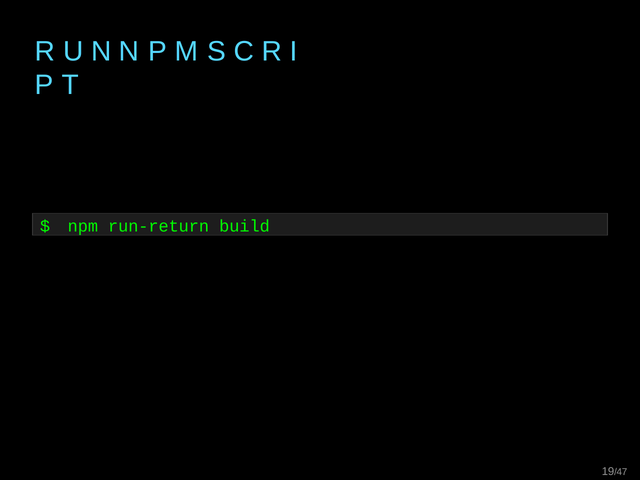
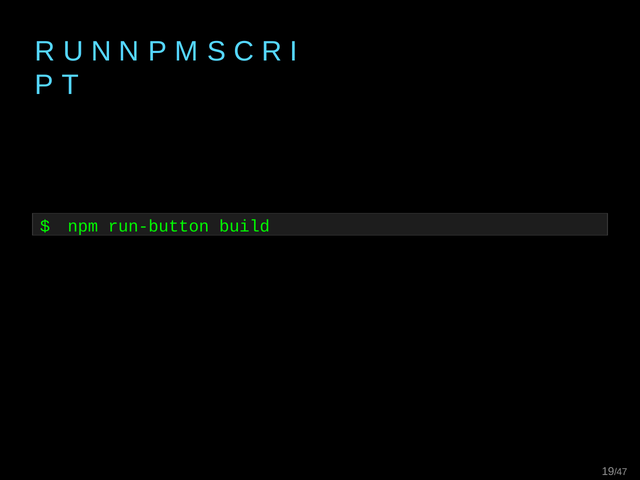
run-return: run-return -> run-button
